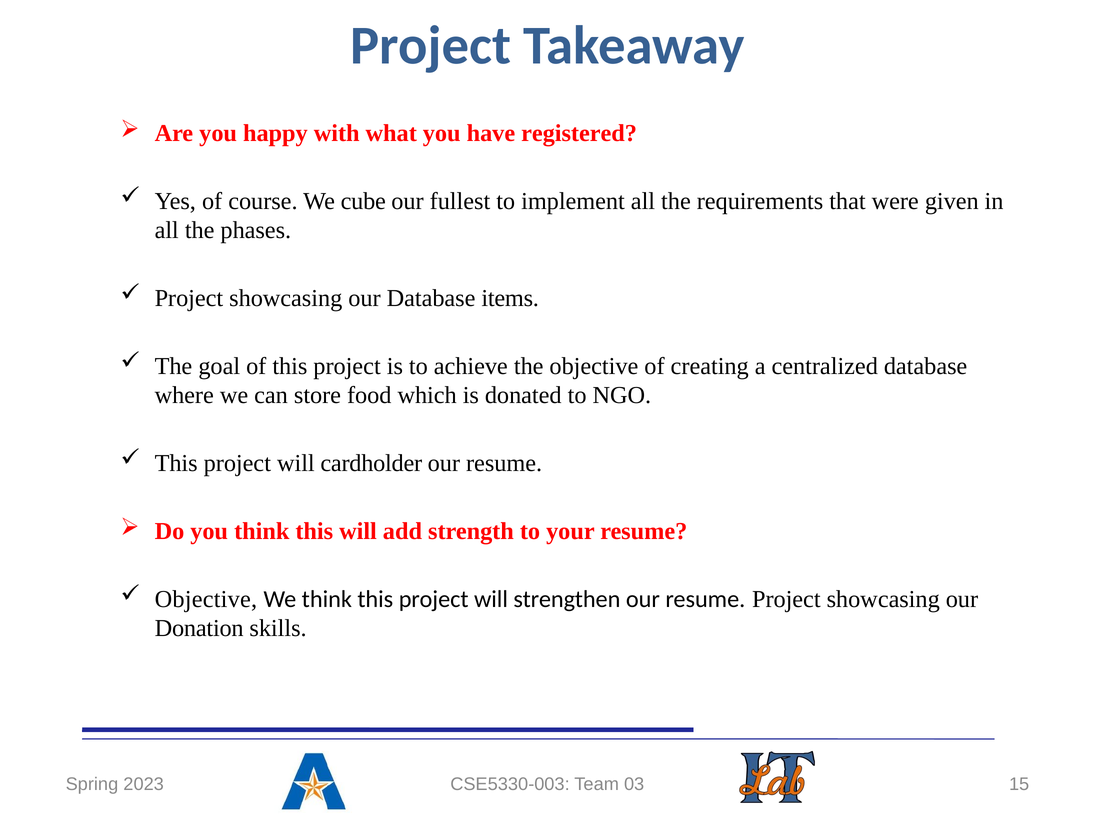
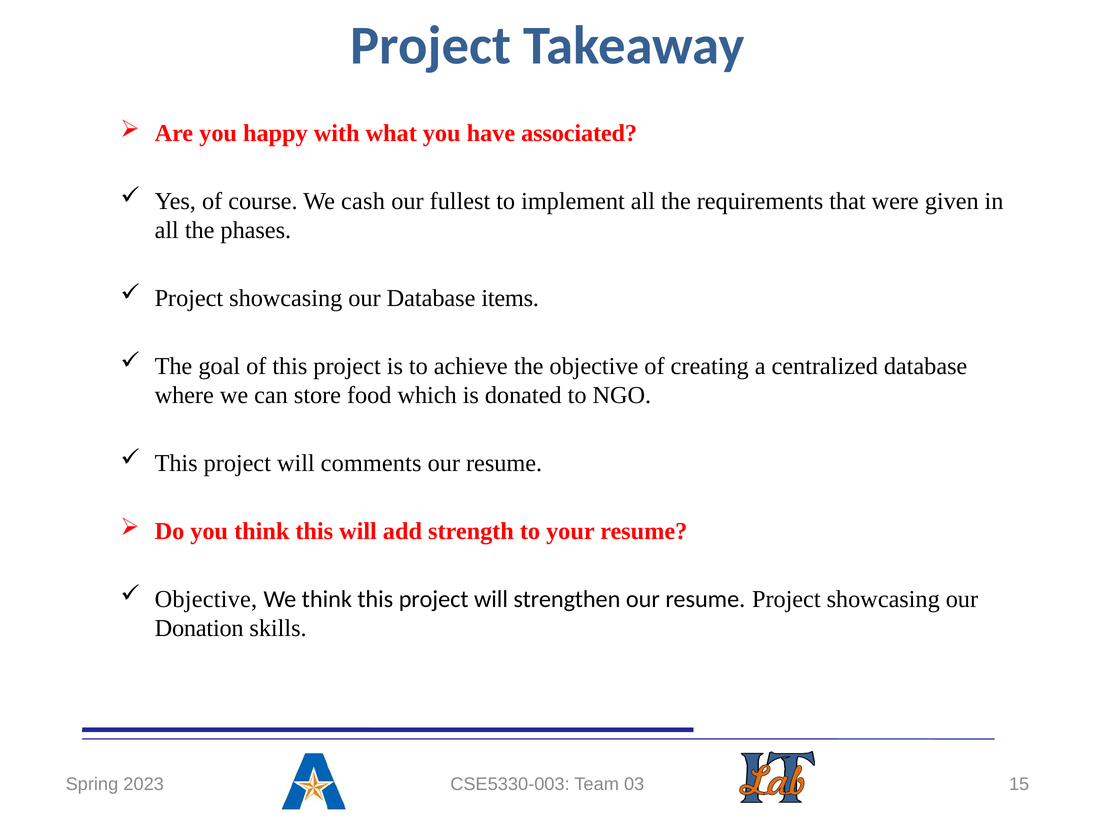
registered: registered -> associated
cube: cube -> cash
cardholder: cardholder -> comments
